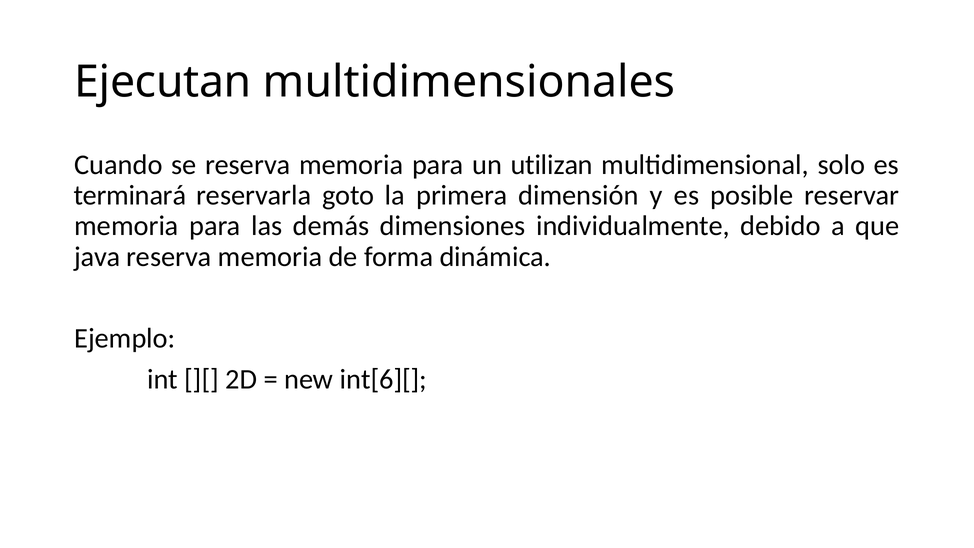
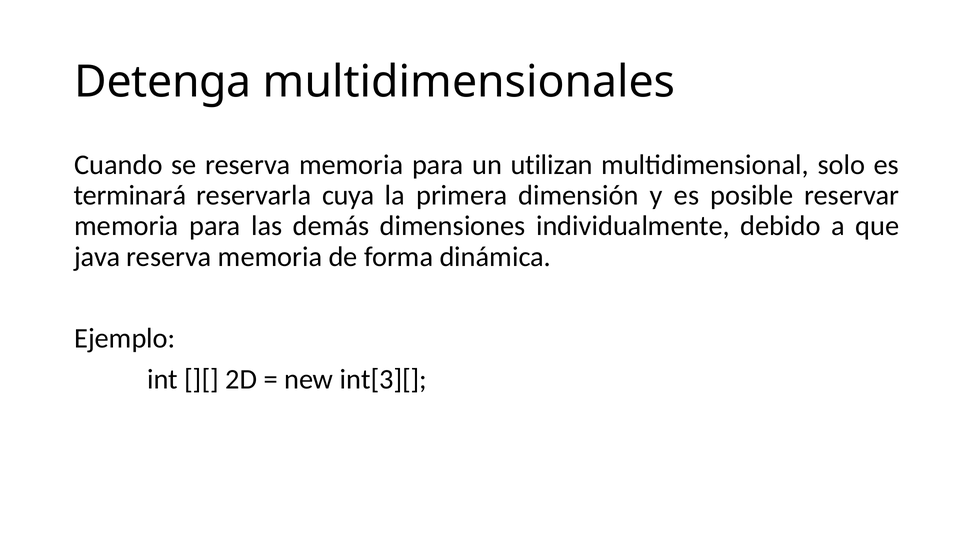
Ejecutan: Ejecutan -> Detenga
goto: goto -> cuya
int[6][: int[6][ -> int[3][
